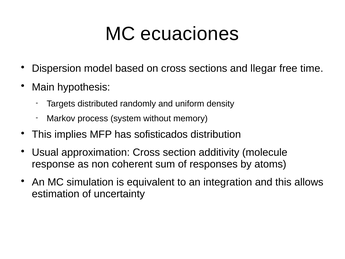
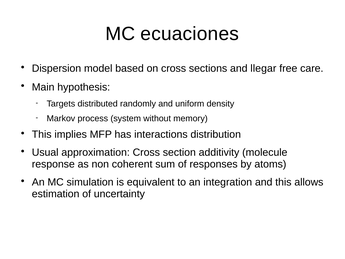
time: time -> care
sofisticados: sofisticados -> interactions
